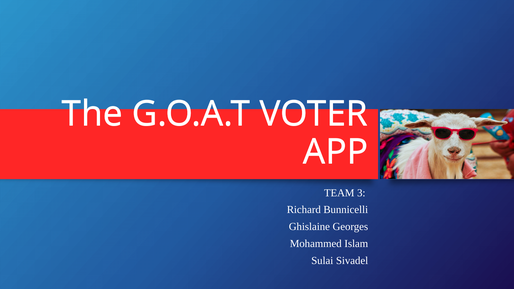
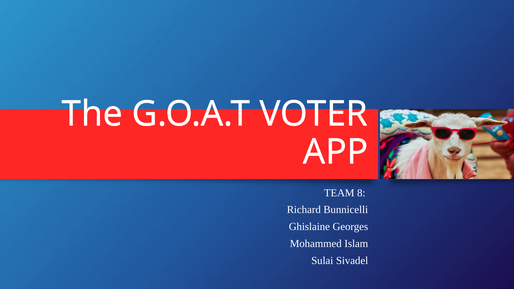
3: 3 -> 8
